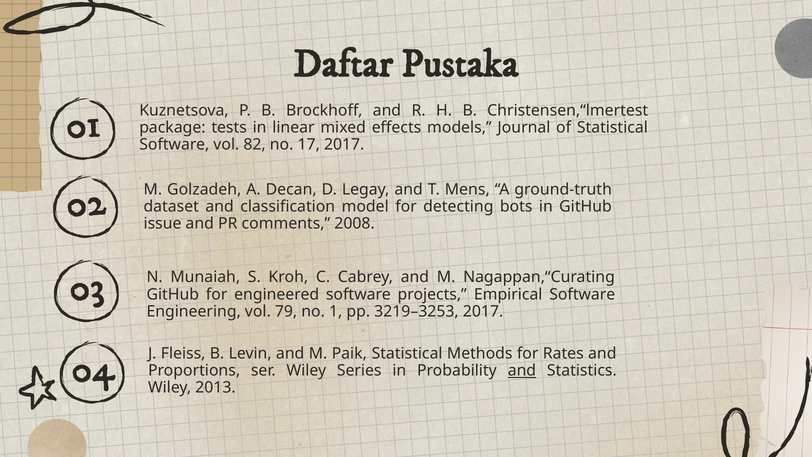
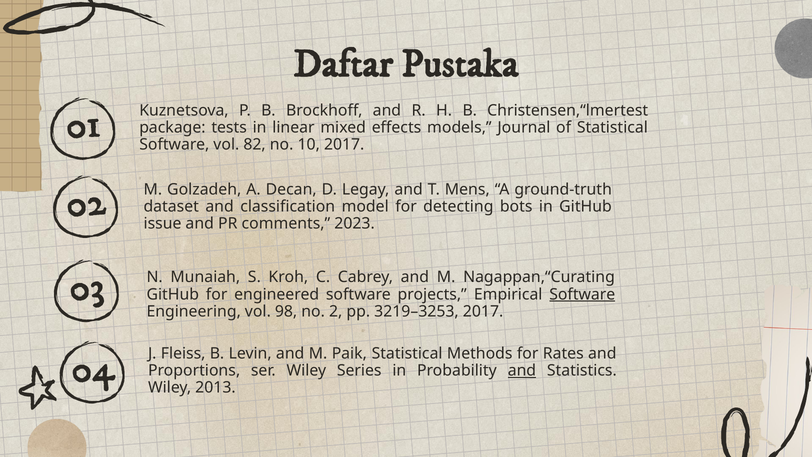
17: 17 -> 10
2008: 2008 -> 2023
Software at (582, 294) underline: none -> present
79: 79 -> 98
1: 1 -> 2
